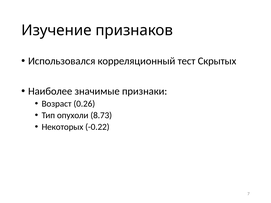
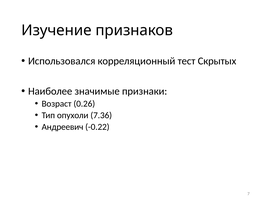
8.73: 8.73 -> 7.36
Некоторых: Некоторых -> Андреевич
